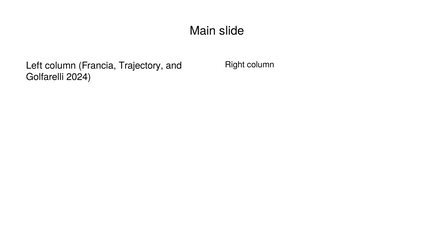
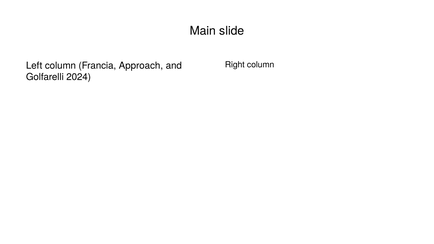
Trajectory: Trajectory -> Approach
